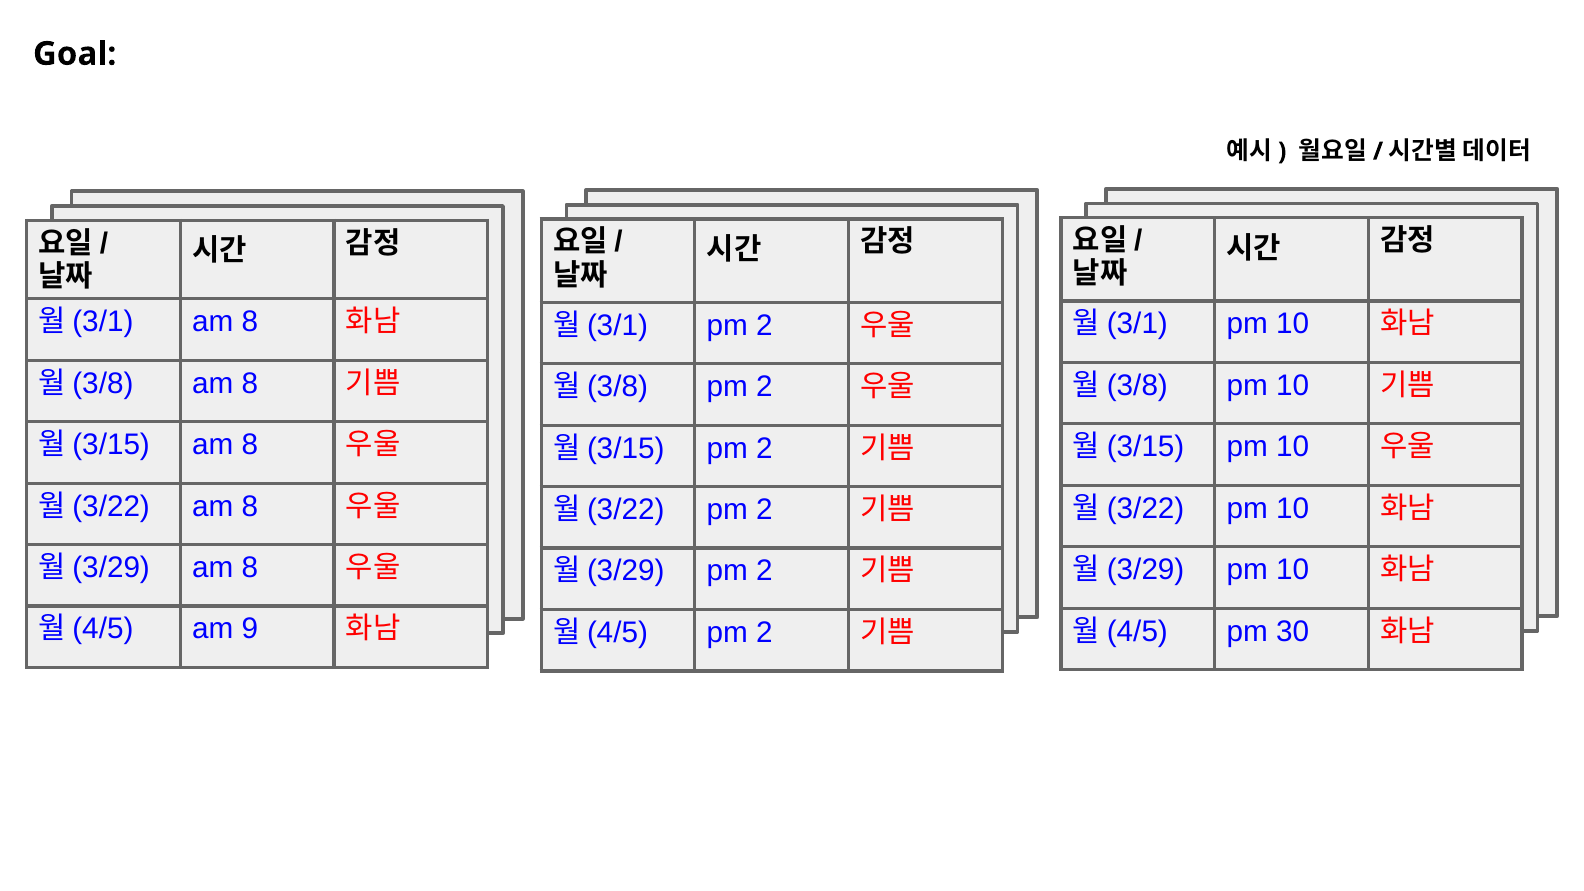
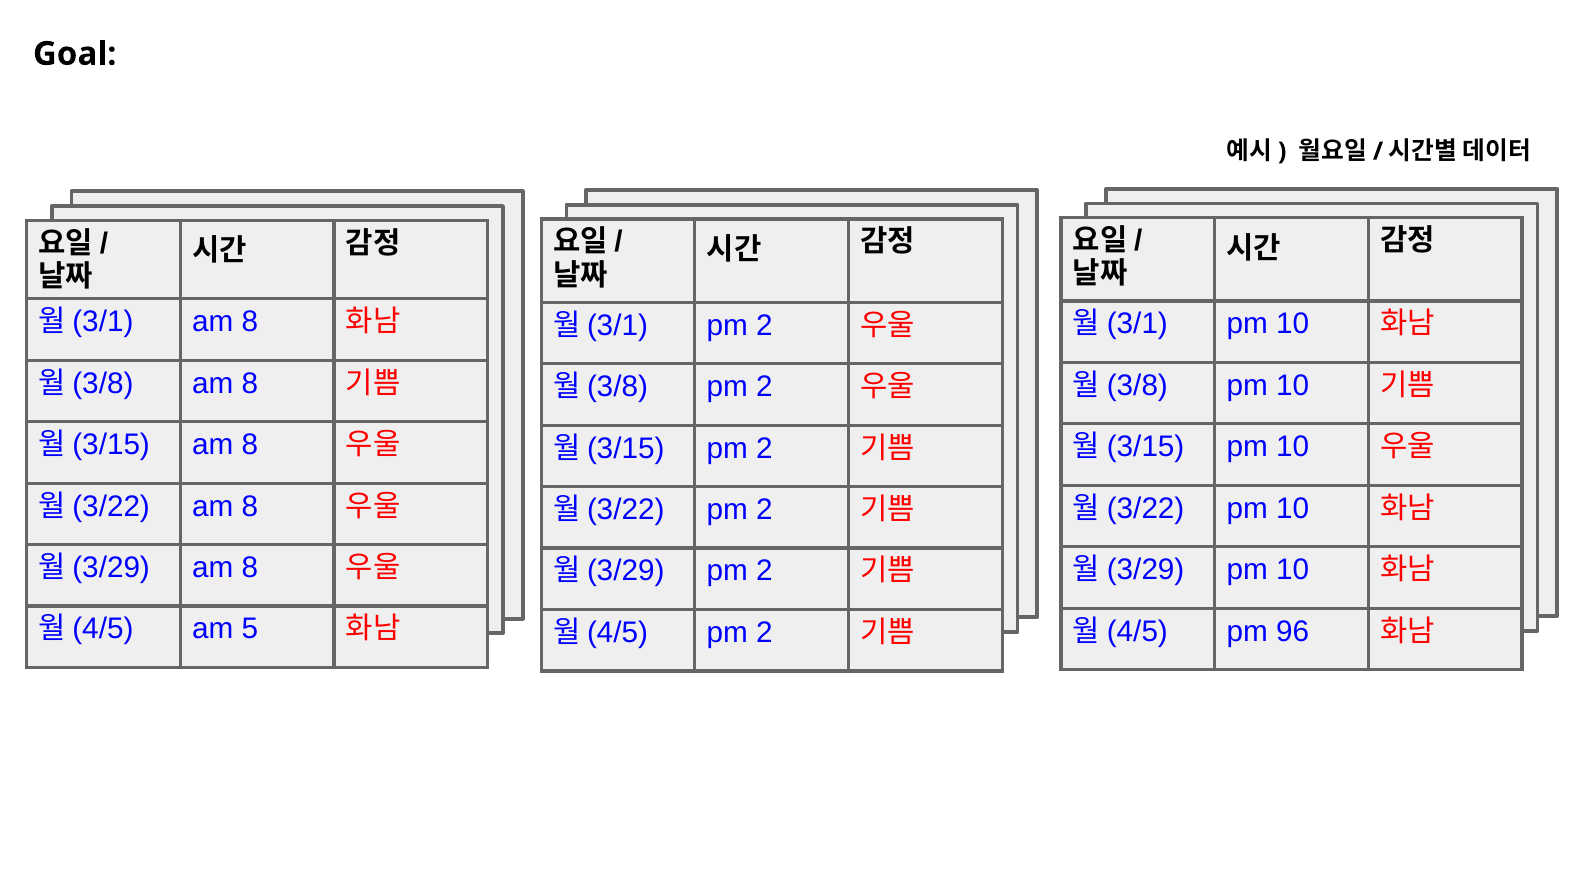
9: 9 -> 5
30: 30 -> 96
